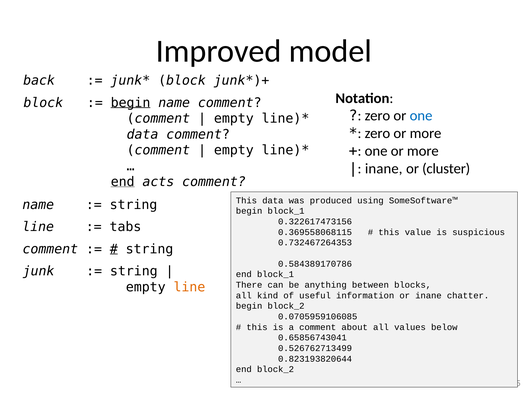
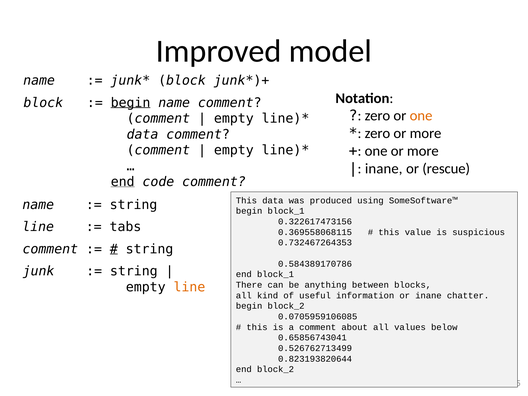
back at (39, 81): back -> name
one at (421, 116) colour: blue -> orange
cluster: cluster -> rescue
acts: acts -> code
